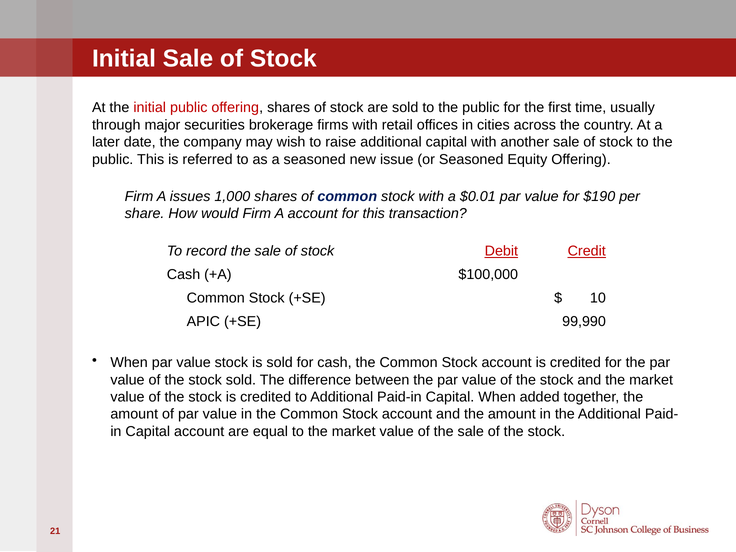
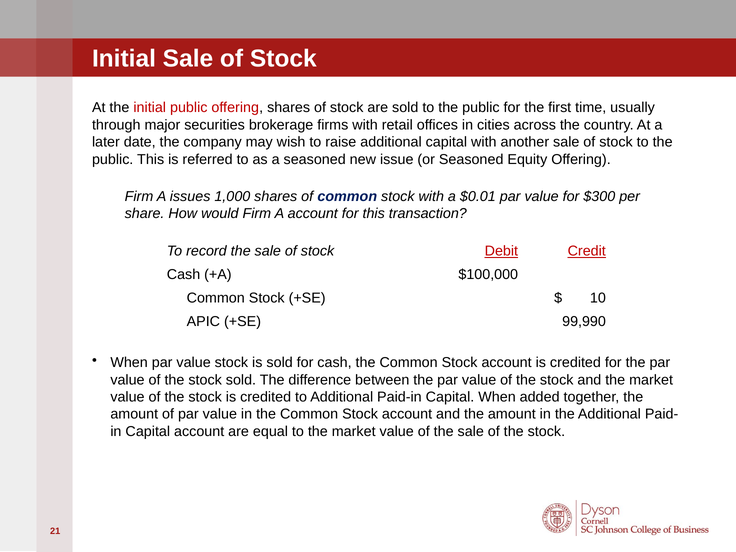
$190: $190 -> $300
